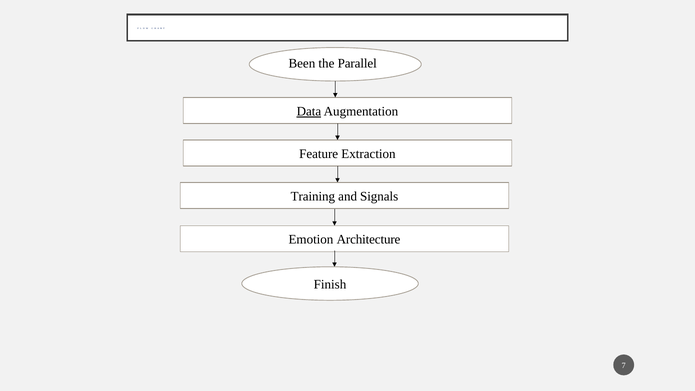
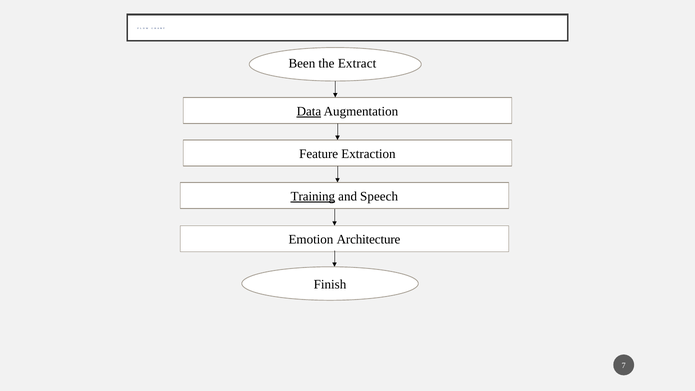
Parallel: Parallel -> Extract
Training underline: none -> present
Signals: Signals -> Speech
